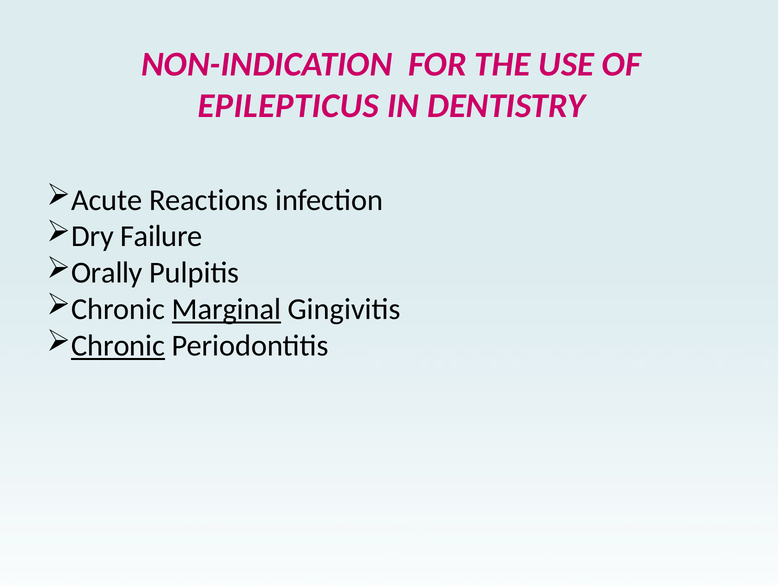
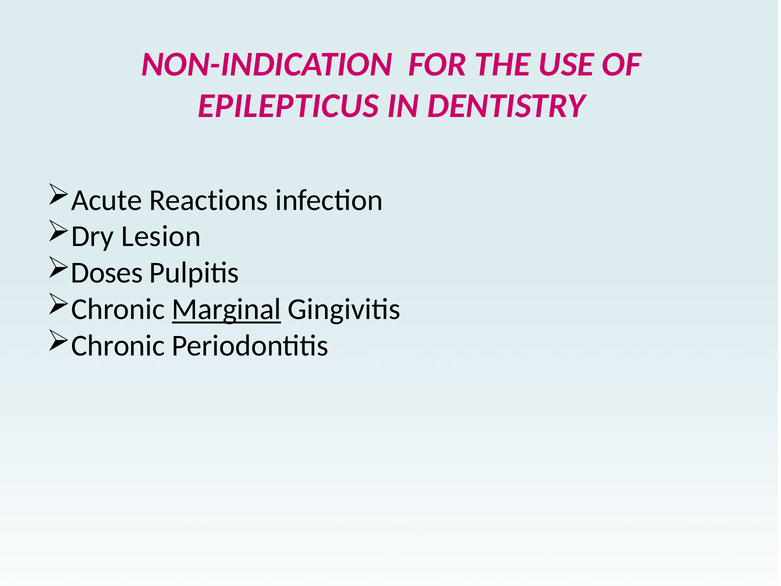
Failure: Failure -> Lesion
Orally: Orally -> Doses
Chronic at (118, 346) underline: present -> none
